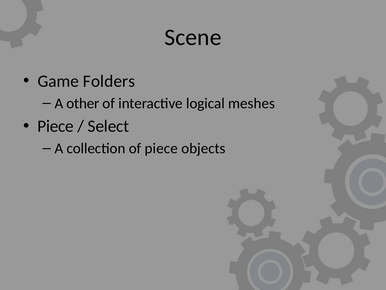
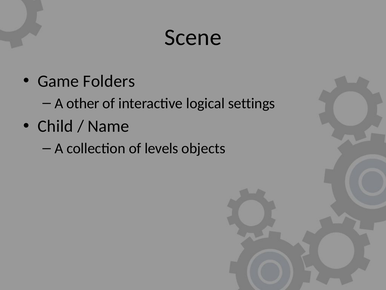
meshes: meshes -> settings
Piece at (56, 126): Piece -> Child
Select: Select -> Name
of piece: piece -> levels
